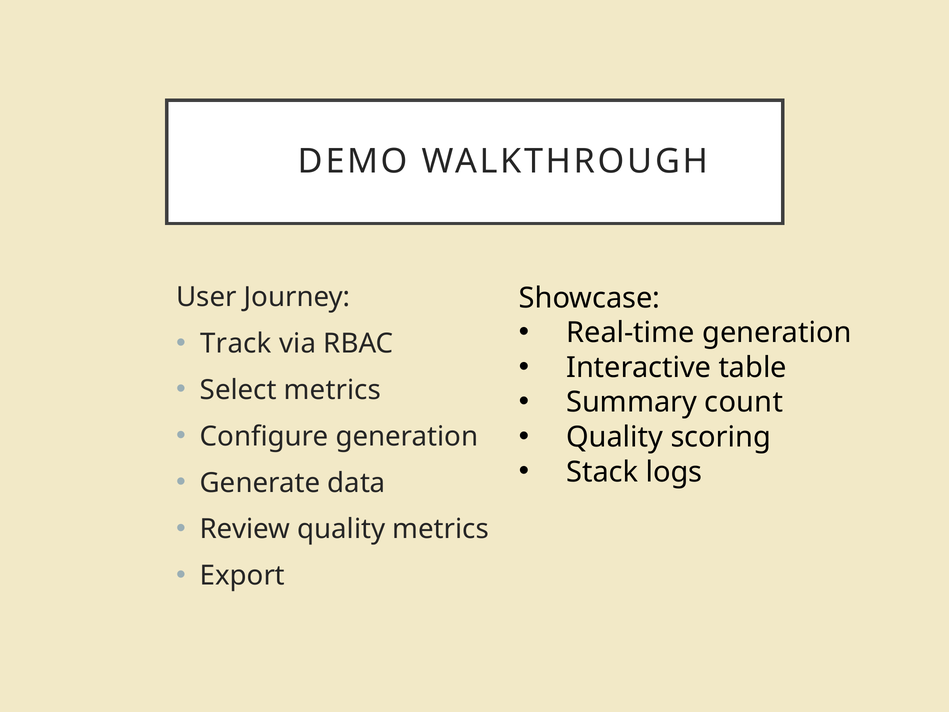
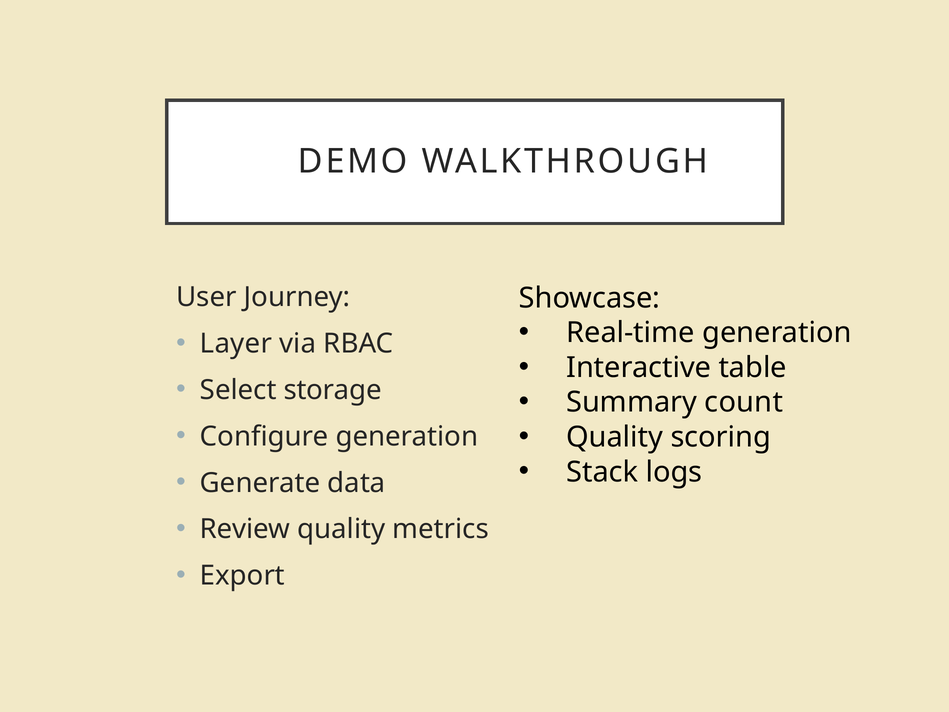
Track: Track -> Layer
Select metrics: metrics -> storage
